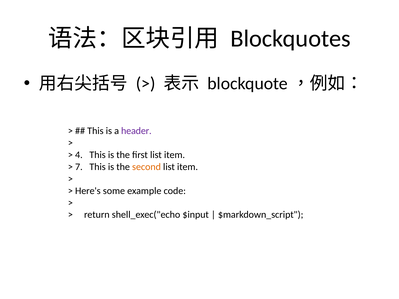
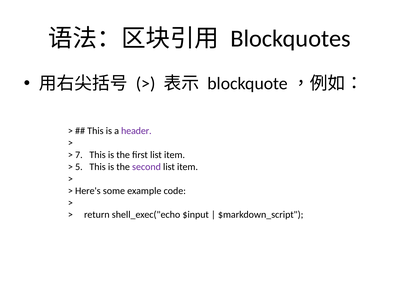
4: 4 -> 7
7: 7 -> 5
second colour: orange -> purple
